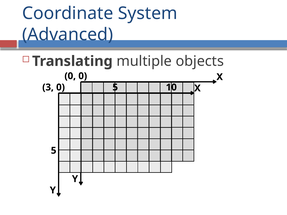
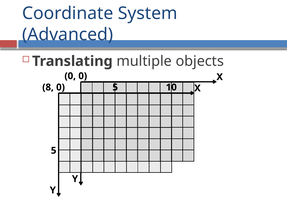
3: 3 -> 8
